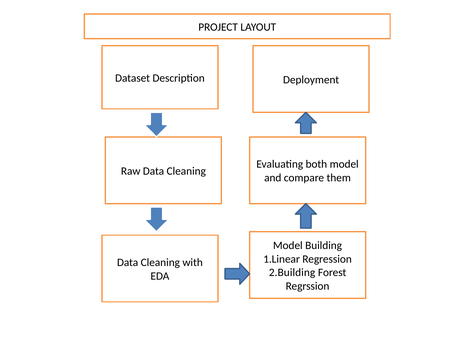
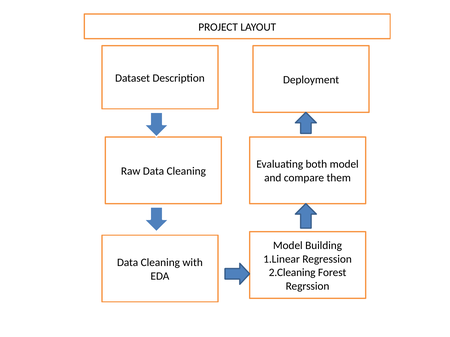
2.Building: 2.Building -> 2.Cleaning
